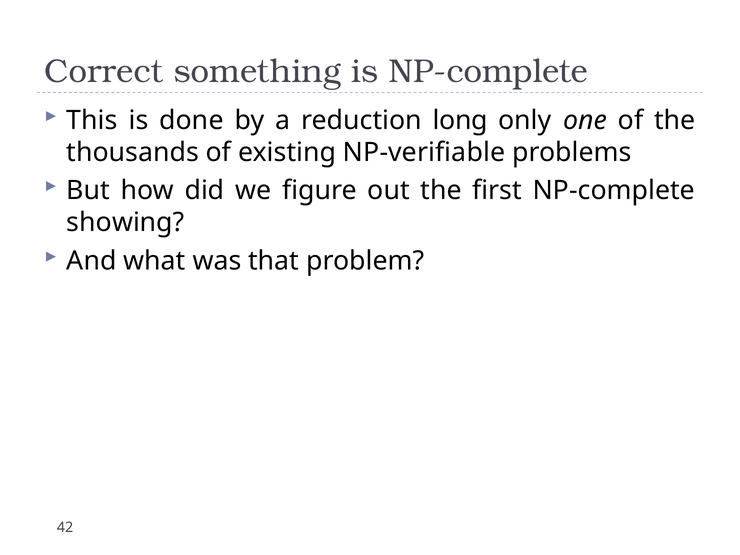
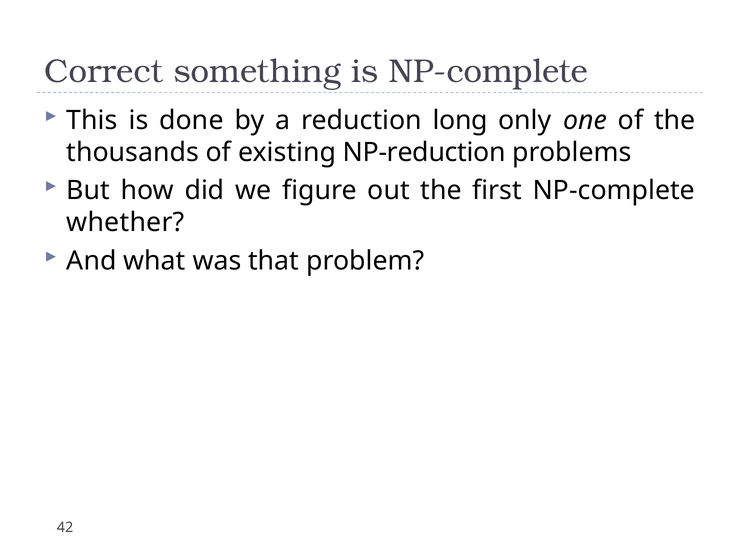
NP-verifiable: NP-verifiable -> NP-reduction
showing: showing -> whether
